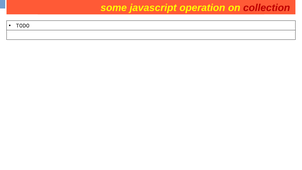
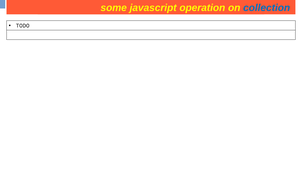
collection at (267, 8) colour: red -> blue
